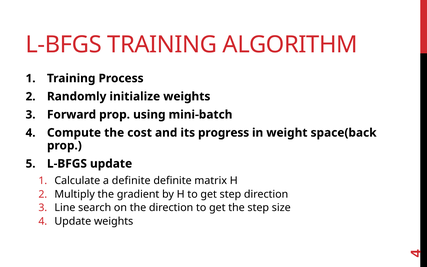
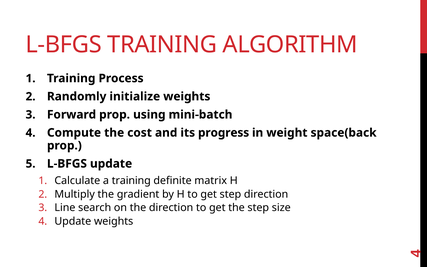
a definite: definite -> training
